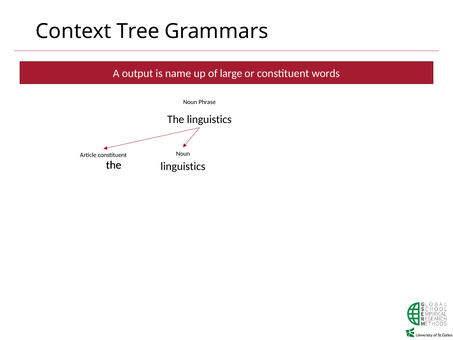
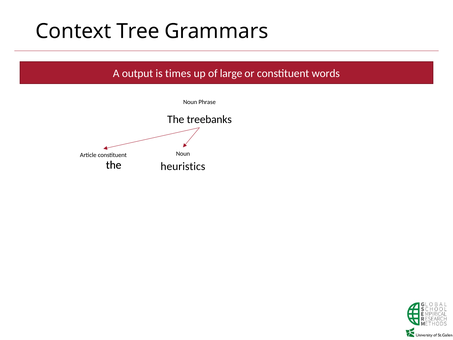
name: name -> times
linguistics at (209, 119): linguistics -> treebanks
linguistics at (183, 166): linguistics -> heuristics
